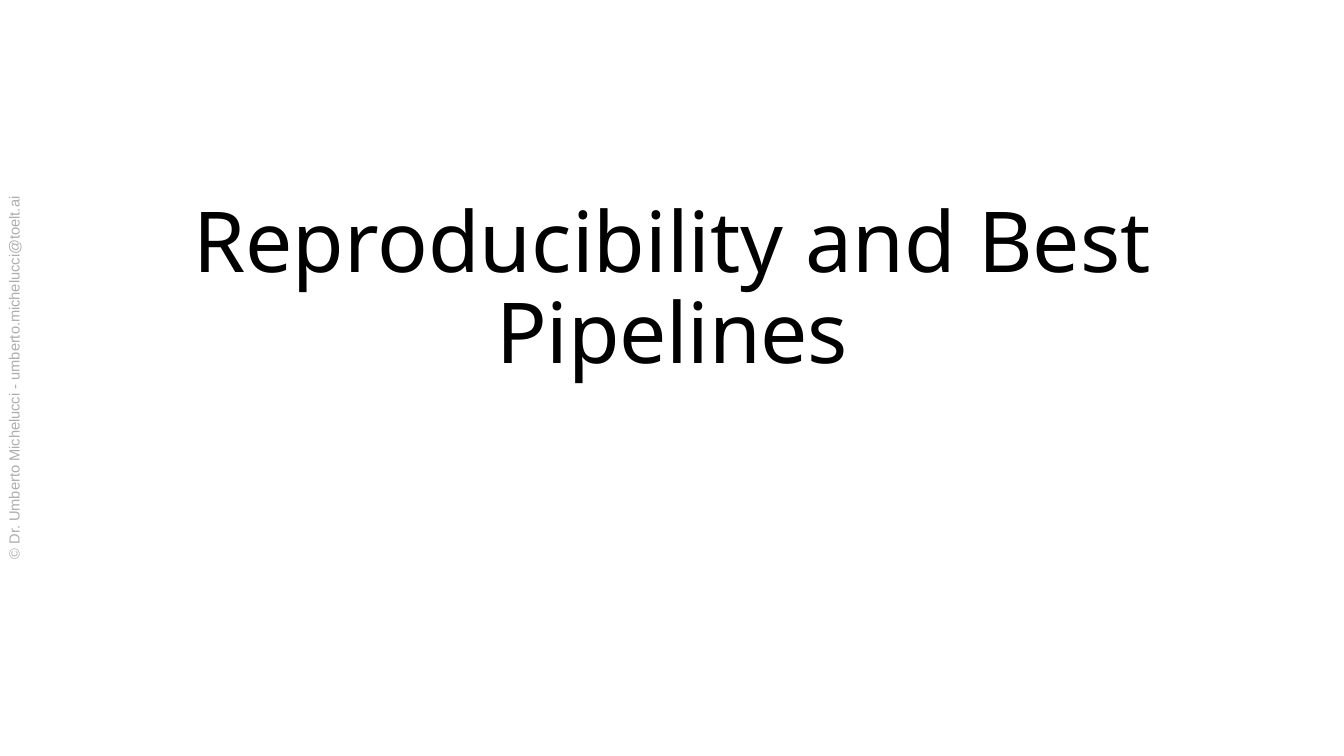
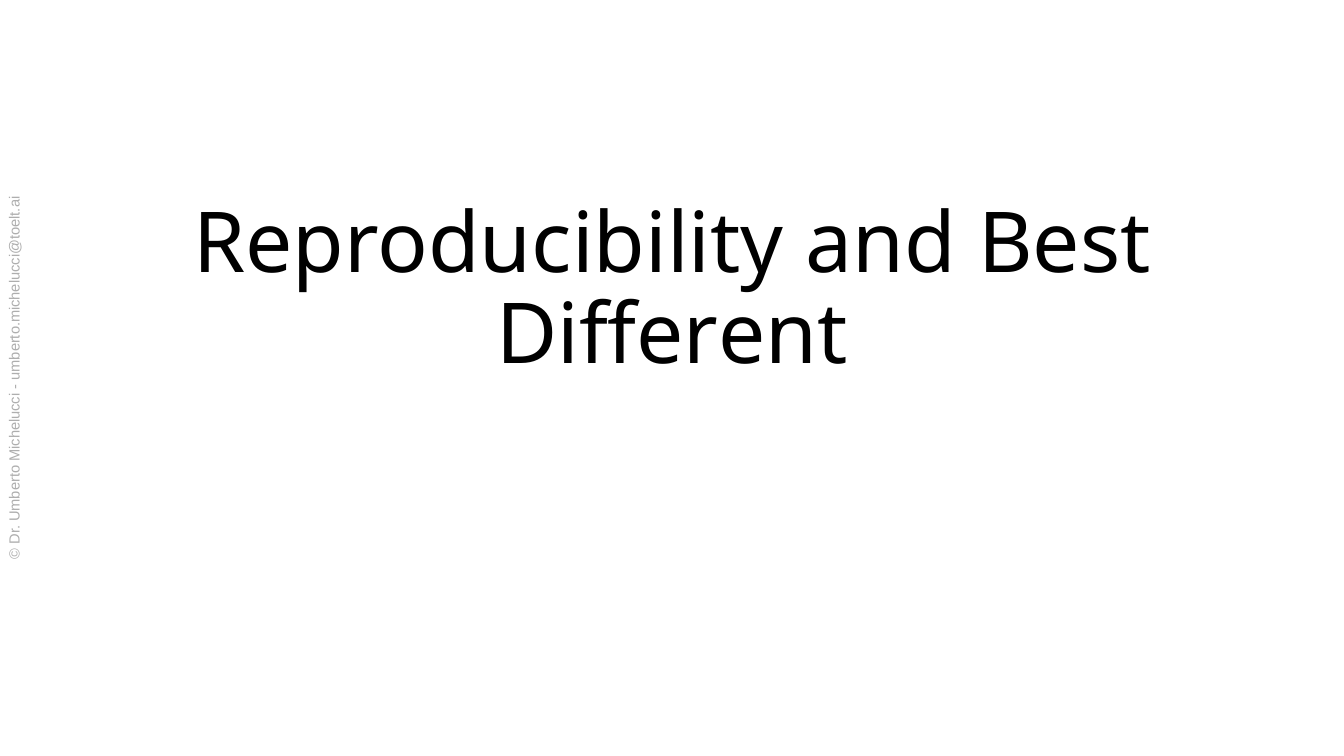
Pipelines: Pipelines -> Different
